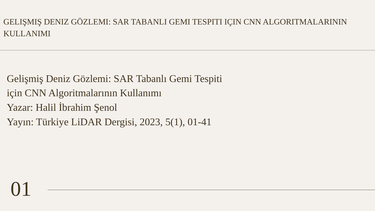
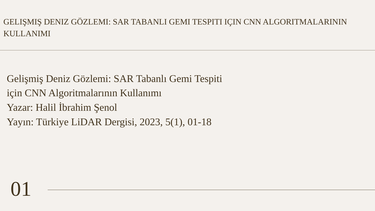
01-41: 01-41 -> 01-18
